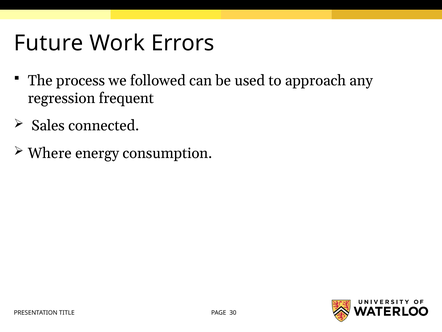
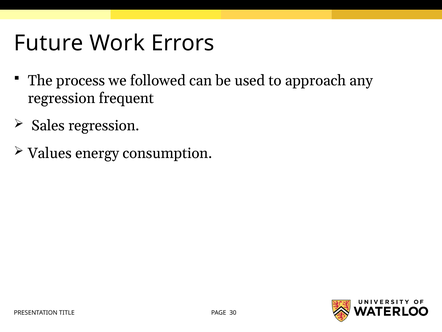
Sales connected: connected -> regression
Where: Where -> Values
